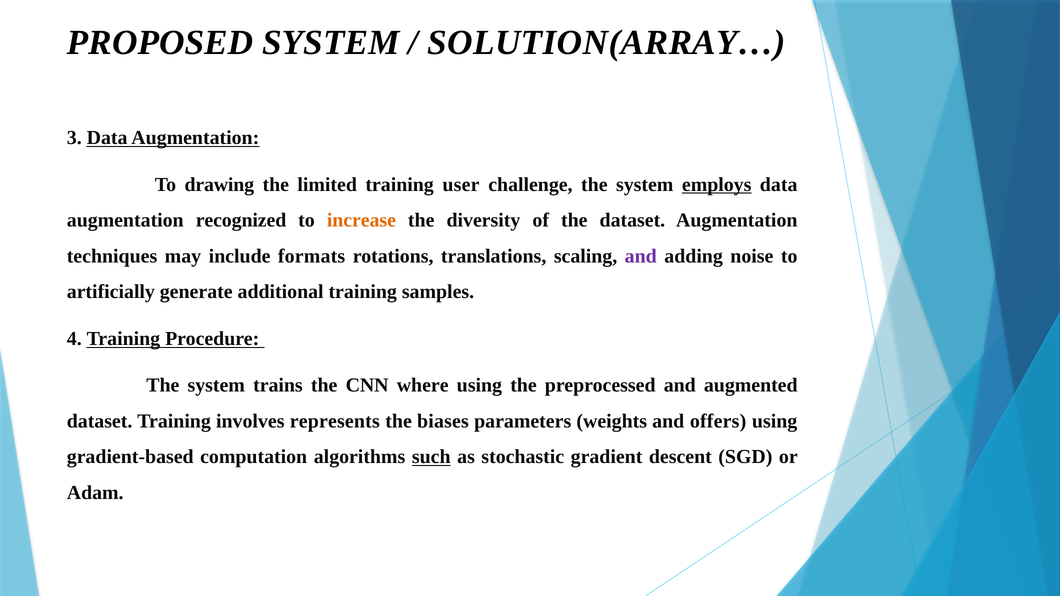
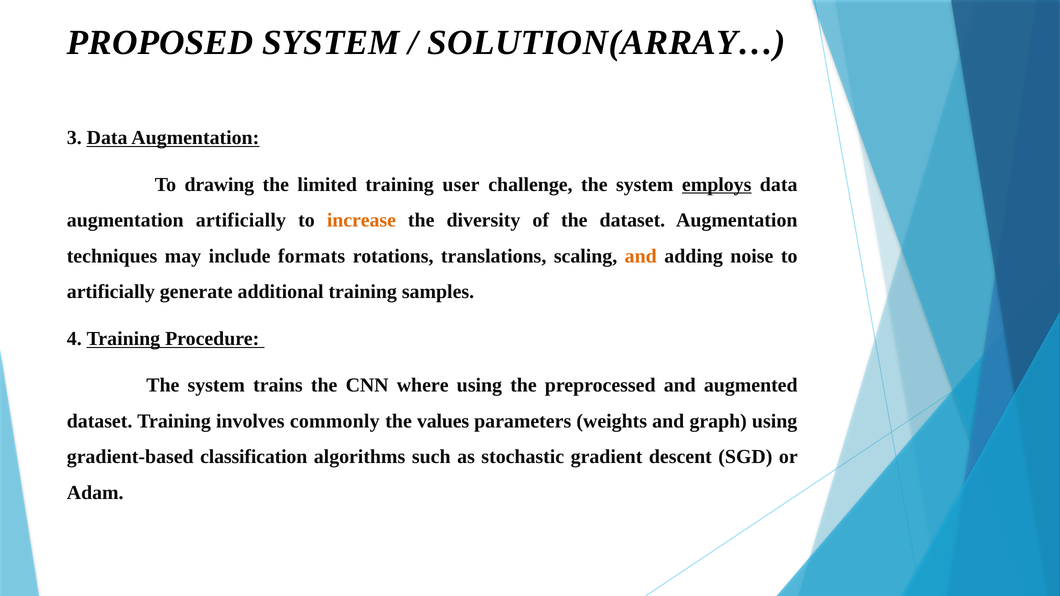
augmentation recognized: recognized -> artificially
and at (641, 256) colour: purple -> orange
represents: represents -> commonly
biases: biases -> values
offers: offers -> graph
computation: computation -> classification
such underline: present -> none
